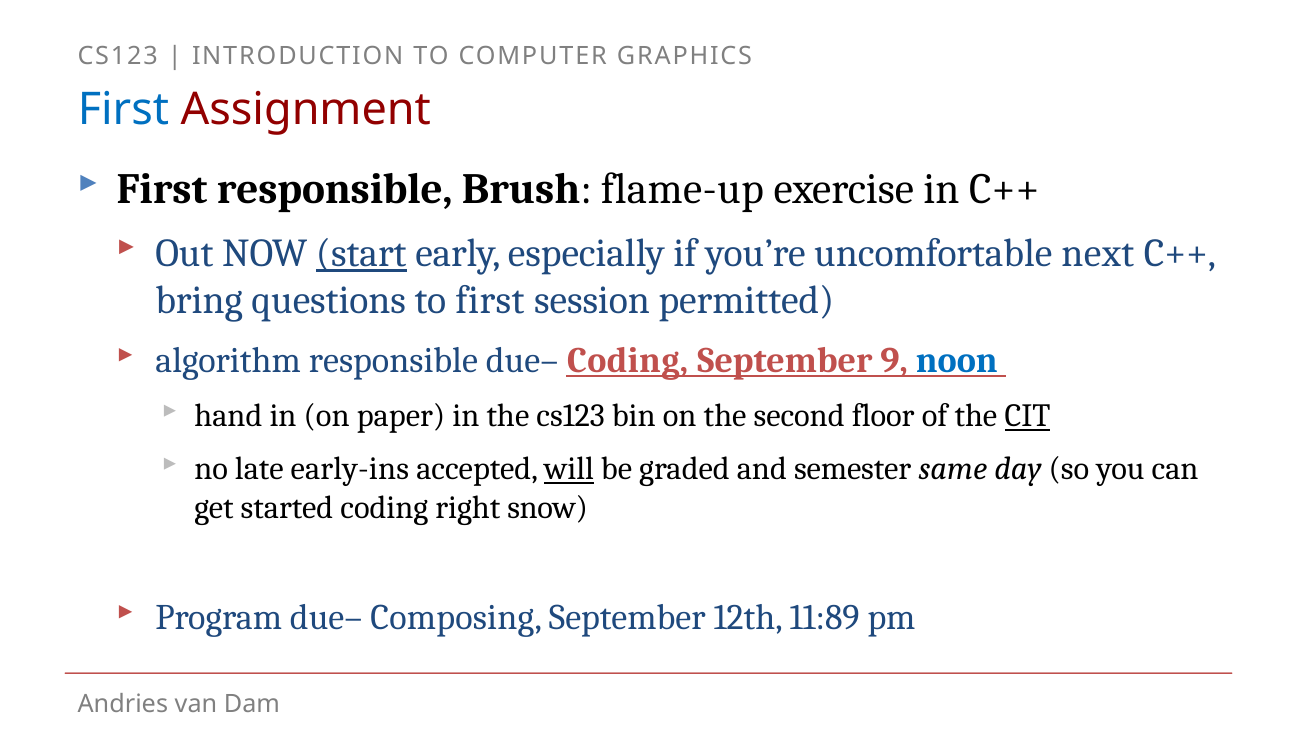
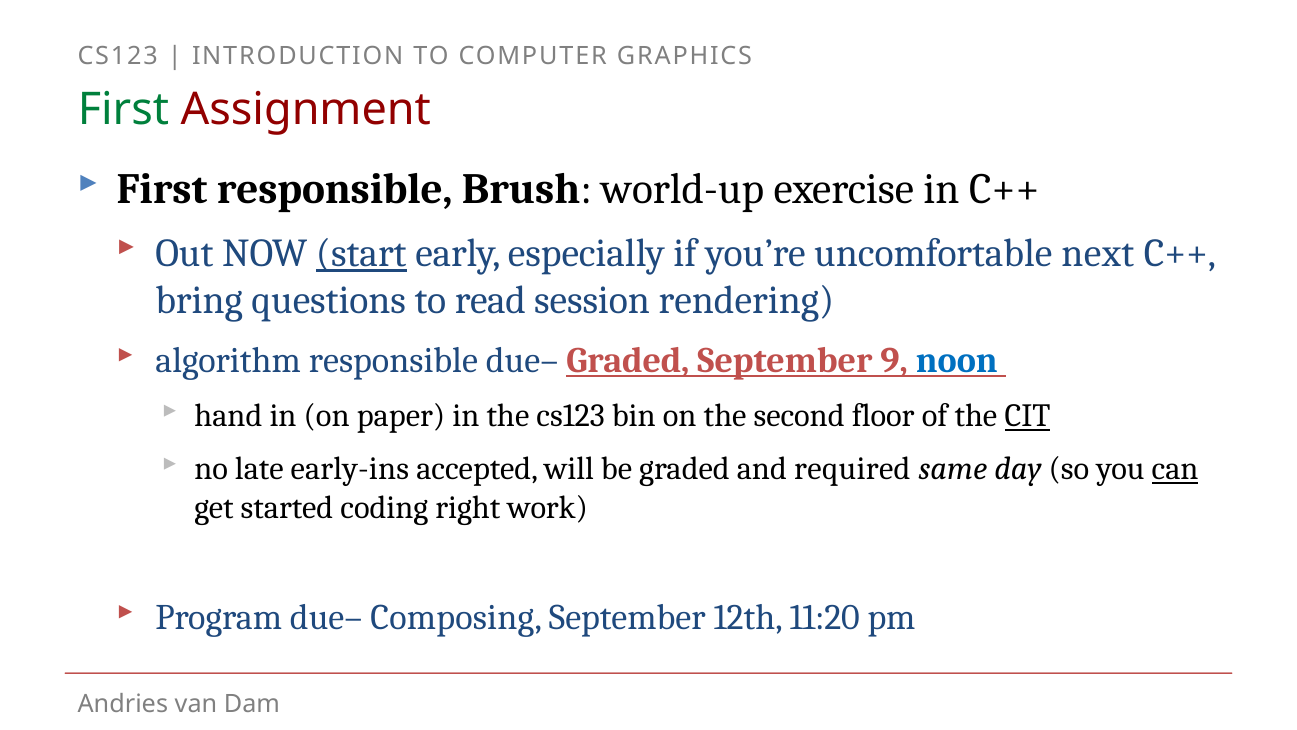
First at (123, 110) colour: blue -> green
flame-up: flame-up -> world-up
to first: first -> read
permitted: permitted -> rendering
due– Coding: Coding -> Graded
will underline: present -> none
semester: semester -> required
can underline: none -> present
snow: snow -> work
11:89: 11:89 -> 11:20
